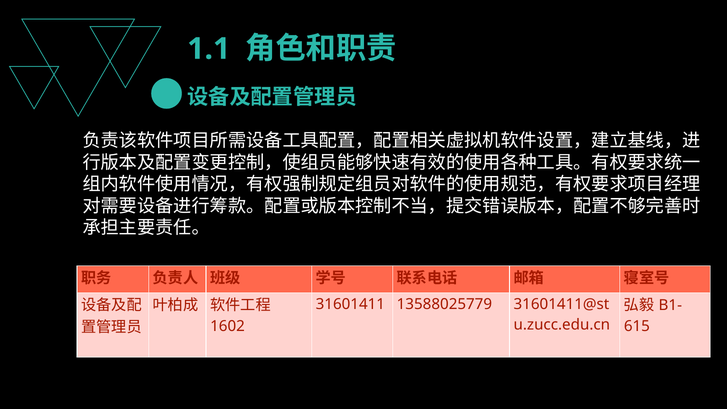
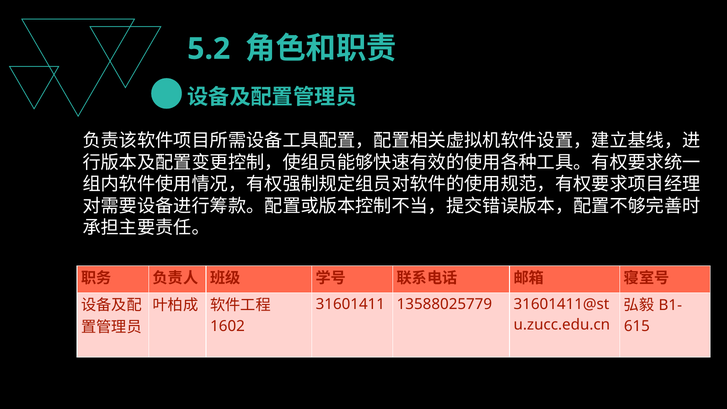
1.1: 1.1 -> 5.2
